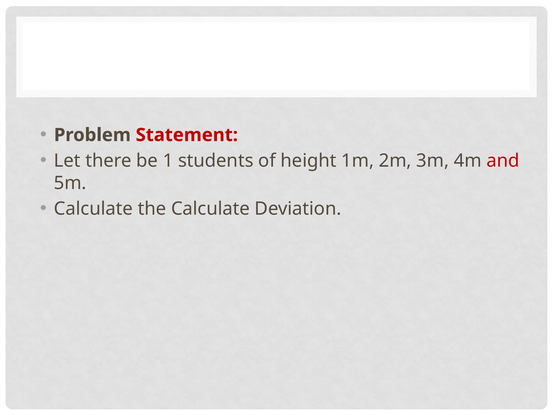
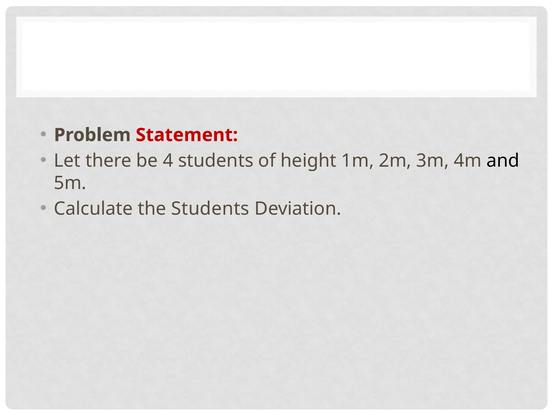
1: 1 -> 4
and colour: red -> black
the Calculate: Calculate -> Students
